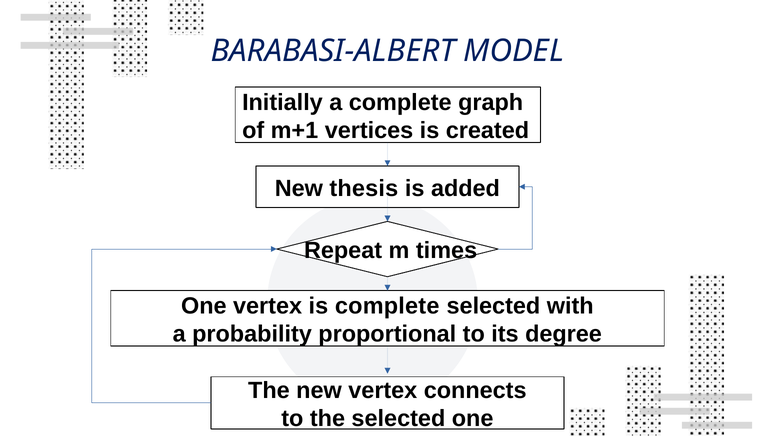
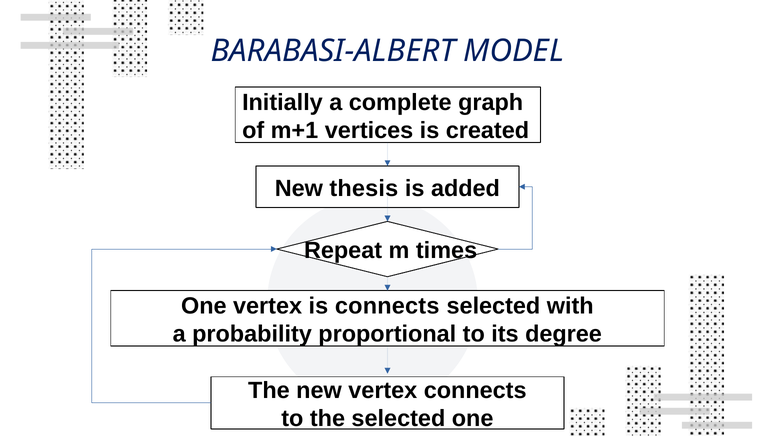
is complete: complete -> connects
